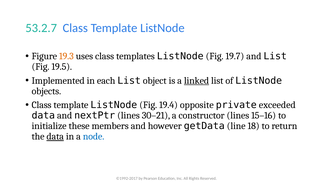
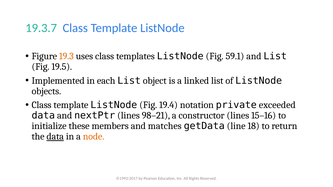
53.2.7: 53.2.7 -> 19.3.7
19.7: 19.7 -> 59.1
linked underline: present -> none
opposite: opposite -> notation
30–21: 30–21 -> 98–21
however: however -> matches
node colour: blue -> orange
